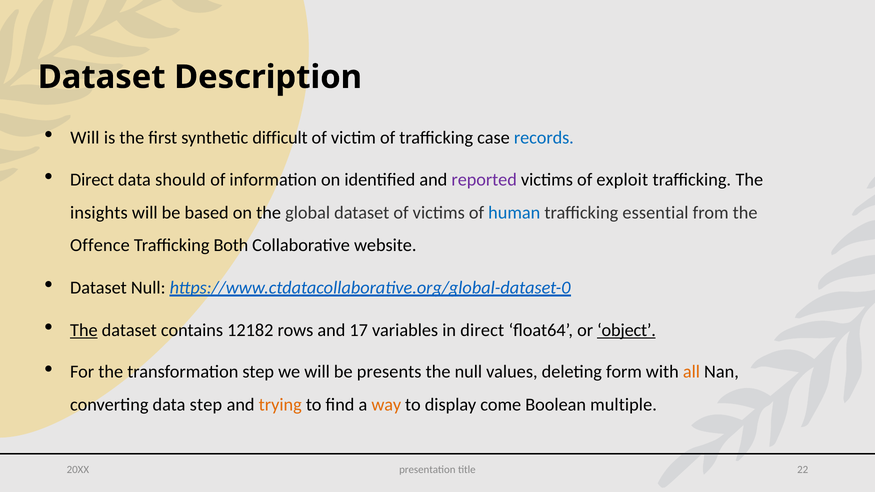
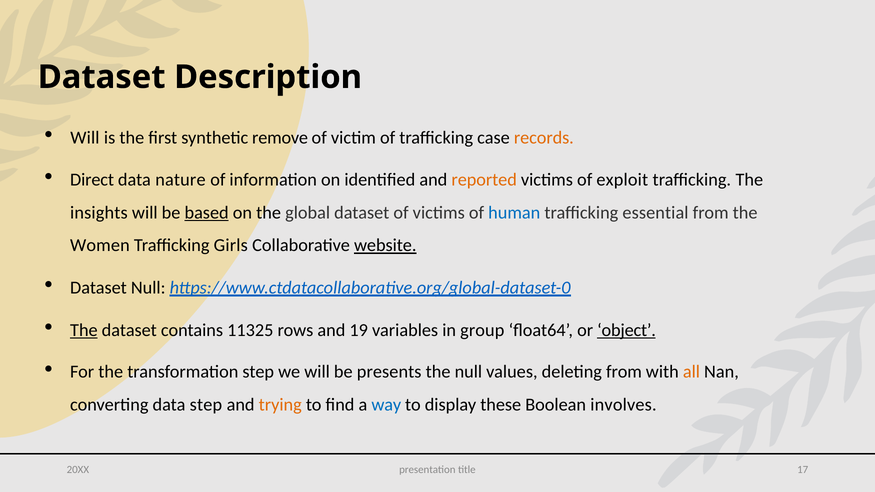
difficult: difficult -> remove
records colour: blue -> orange
should: should -> nature
reported colour: purple -> orange
based underline: none -> present
Offence: Offence -> Women
Both: Both -> Girls
website underline: none -> present
12182: 12182 -> 11325
17: 17 -> 19
in direct: direct -> group
deleting form: form -> from
way colour: orange -> blue
come: come -> these
multiple: multiple -> involves
22: 22 -> 17
